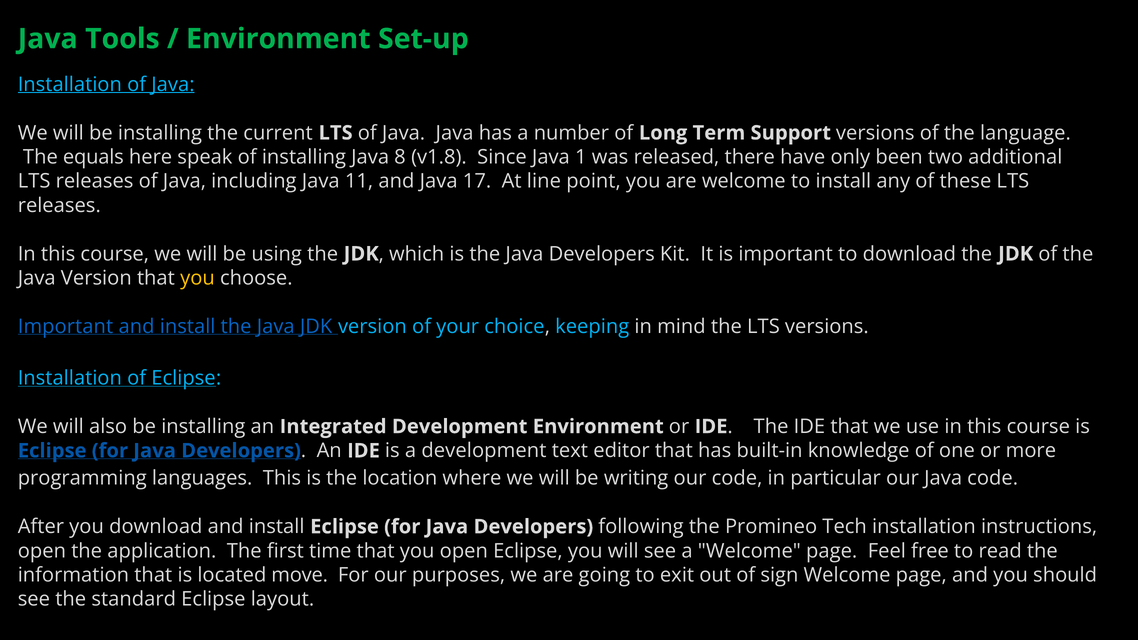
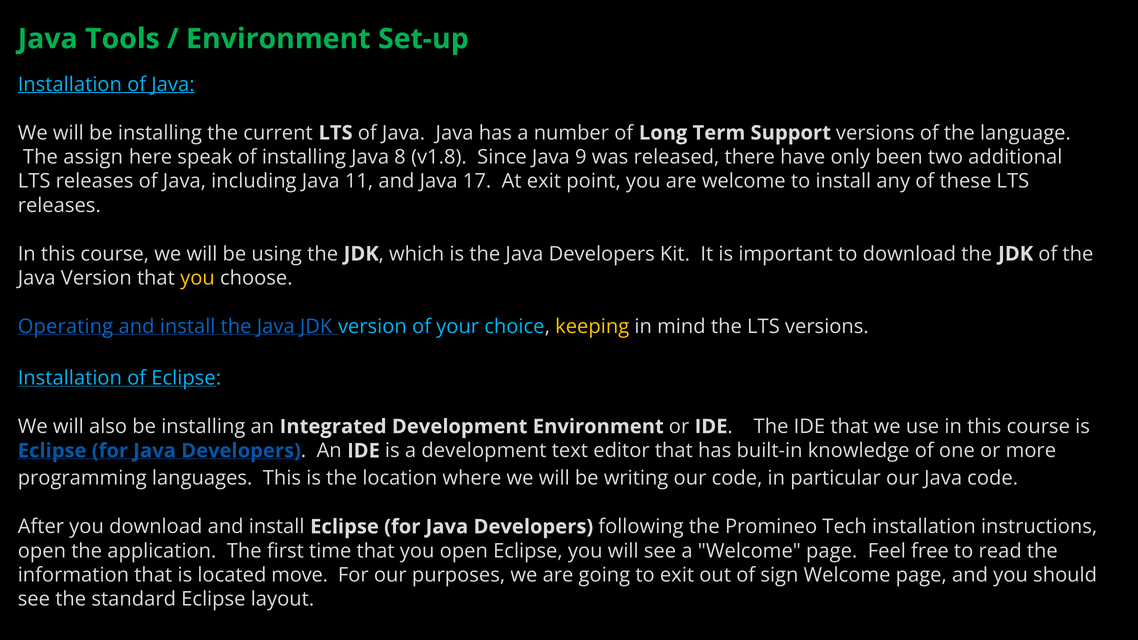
equals: equals -> assign
1: 1 -> 9
At line: line -> exit
Important at (66, 326): Important -> Operating
keeping colour: light blue -> yellow
